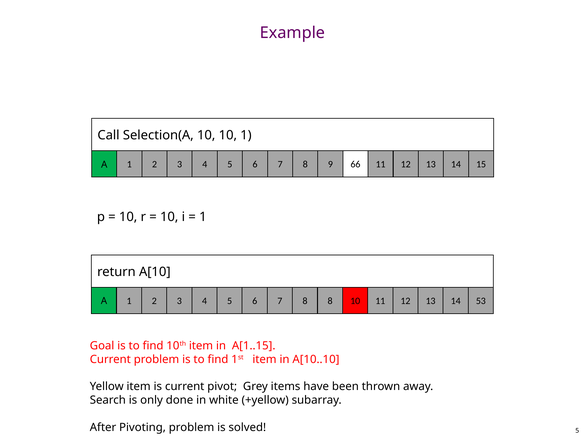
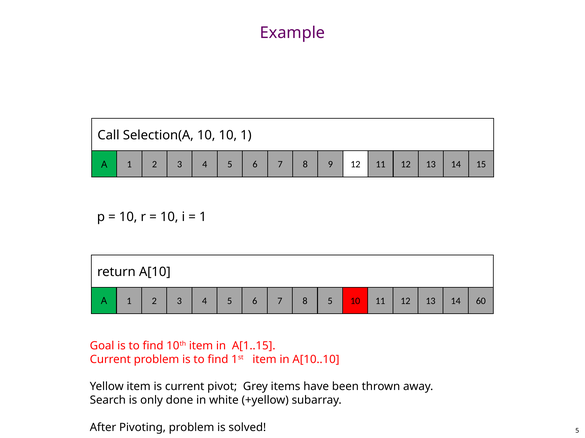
9 66: 66 -> 12
8 8: 8 -> 5
53: 53 -> 60
